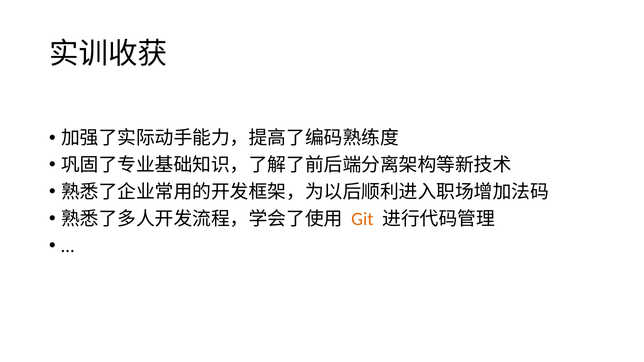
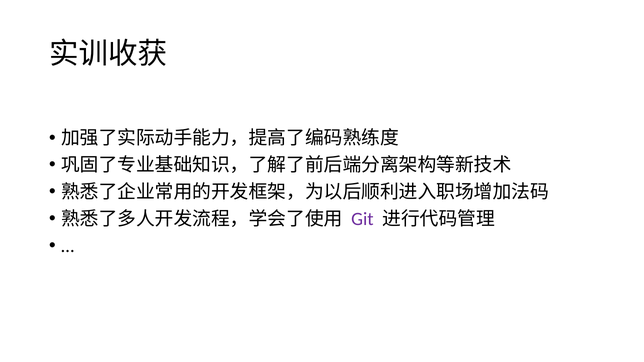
Git colour: orange -> purple
